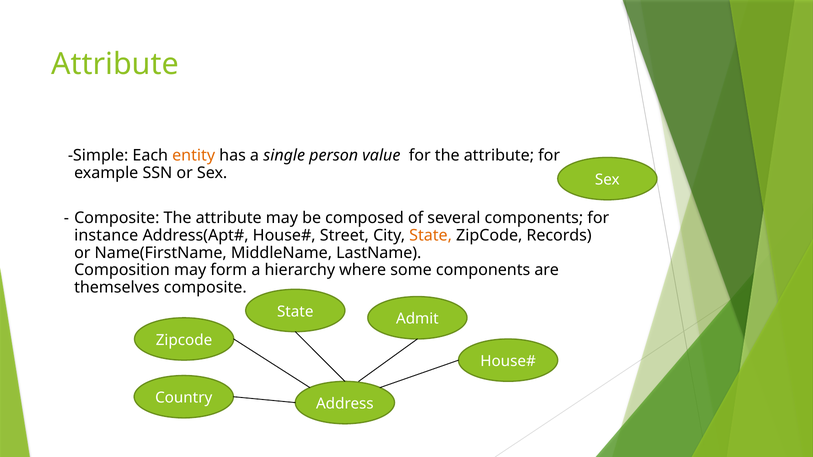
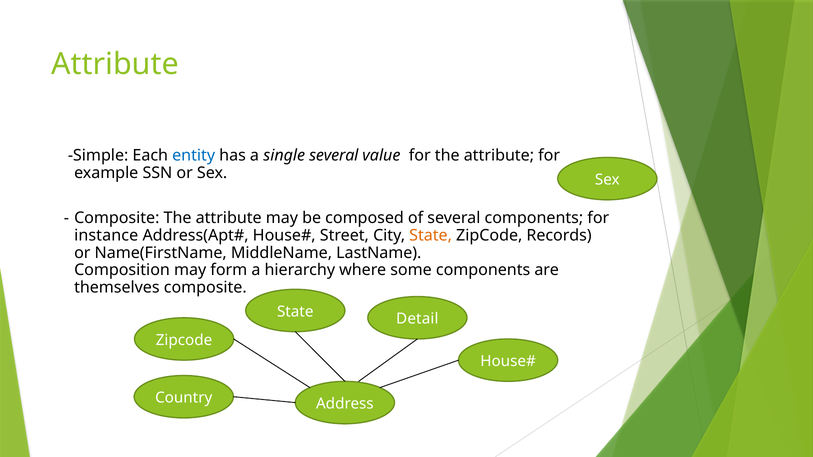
entity colour: orange -> blue
single person: person -> several
Admit: Admit -> Detail
